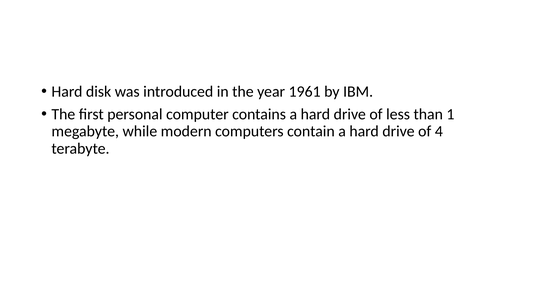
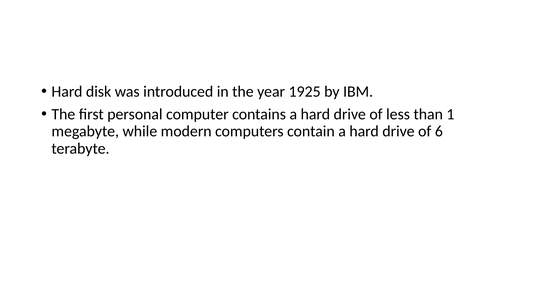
1961: 1961 -> 1925
4: 4 -> 6
